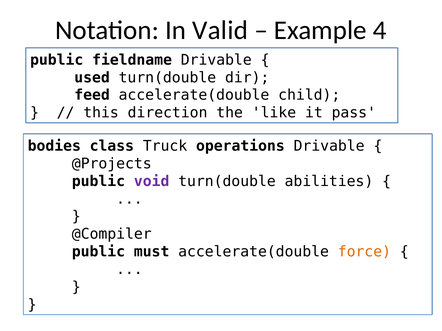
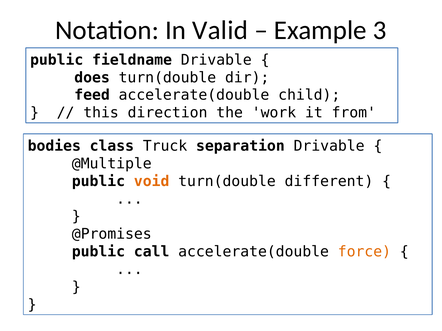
4: 4 -> 3
used: used -> does
like: like -> work
pass: pass -> from
operations: operations -> separation
@Projects: @Projects -> @Multiple
void colour: purple -> orange
abilities: abilities -> different
@Compiler: @Compiler -> @Promises
must: must -> call
